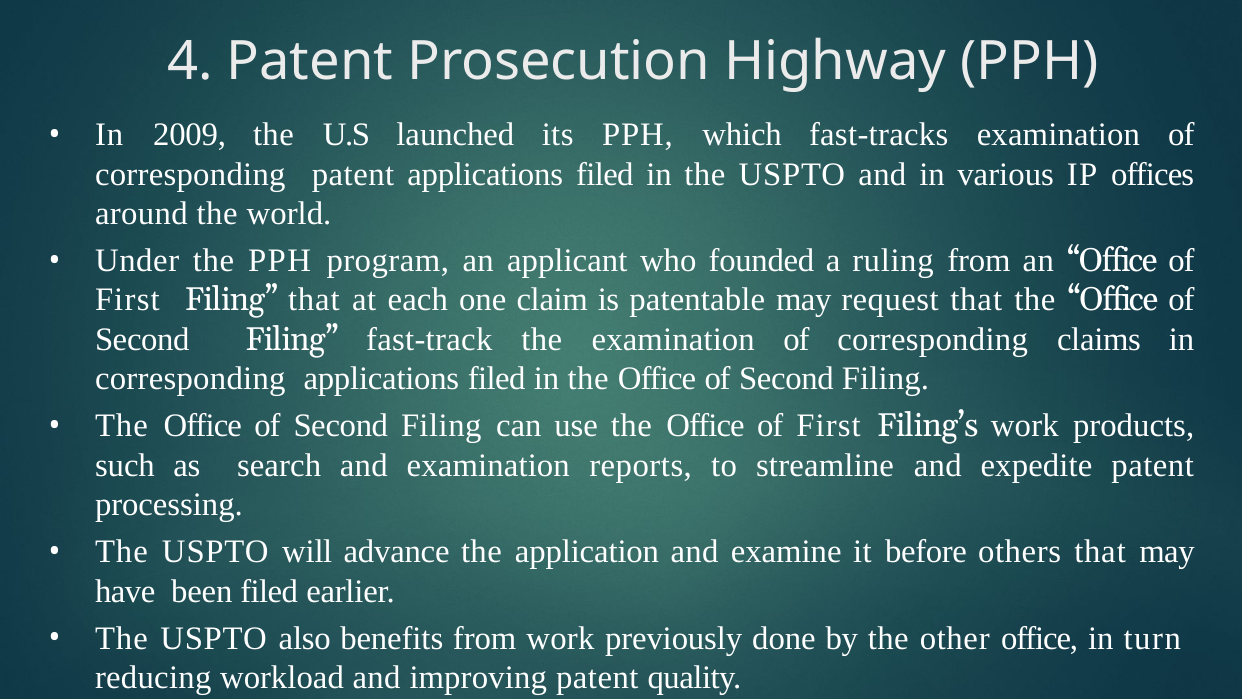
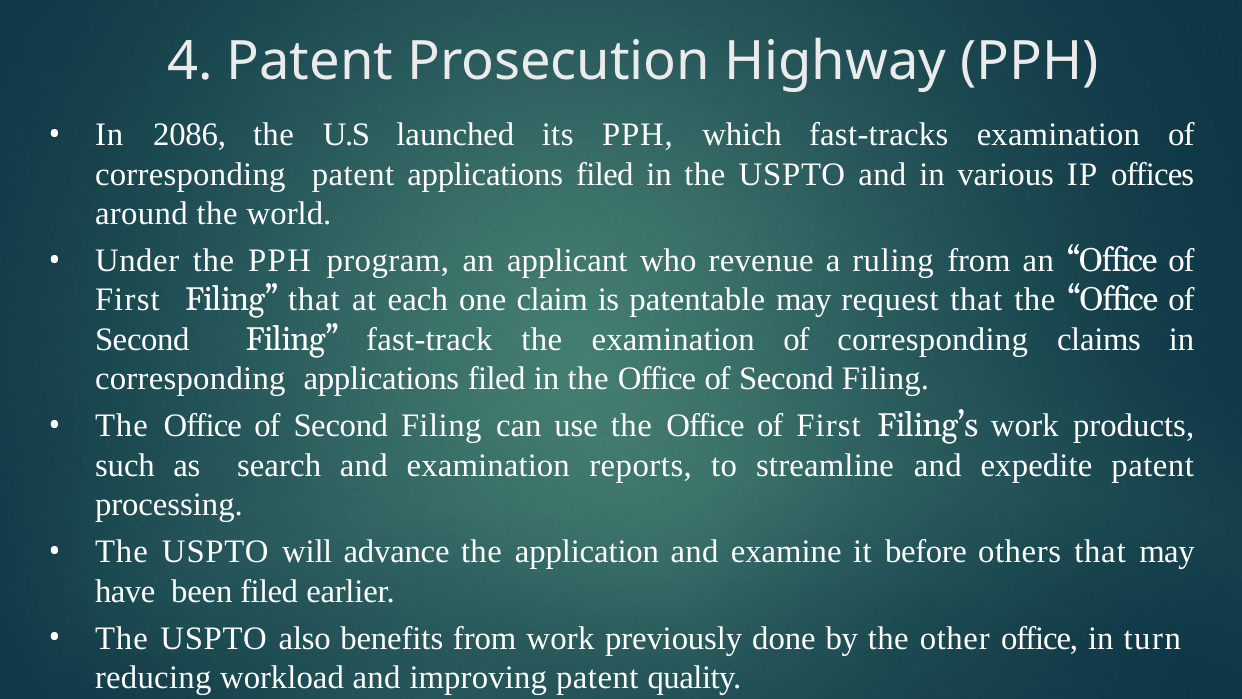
2009: 2009 -> 2086
founded: founded -> revenue
